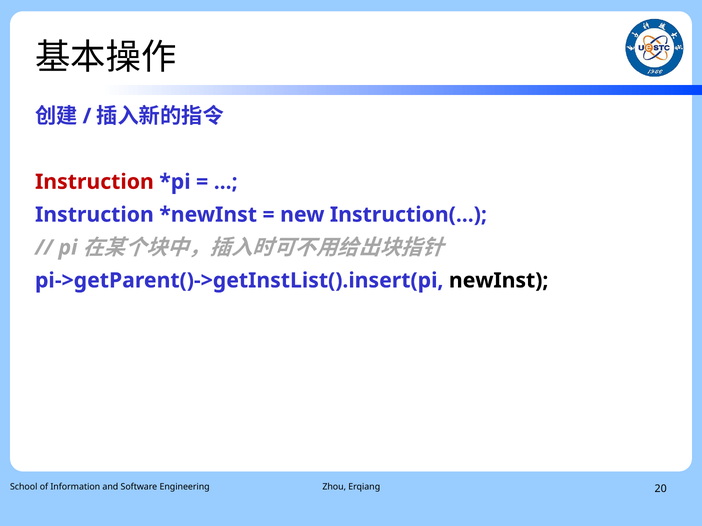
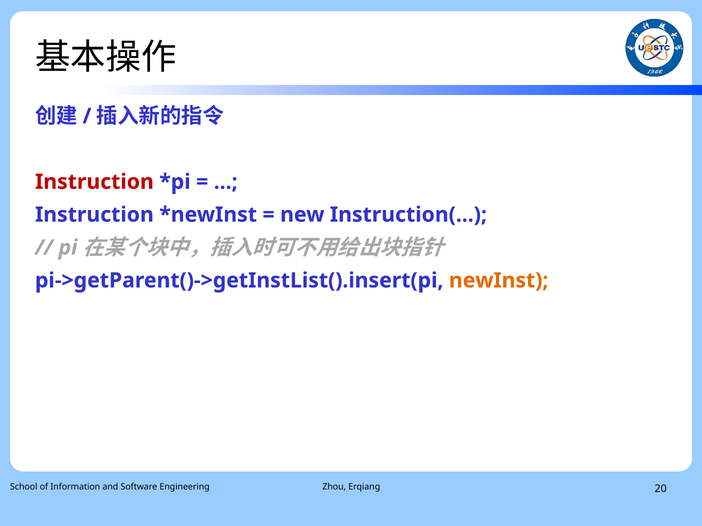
newInst colour: black -> orange
